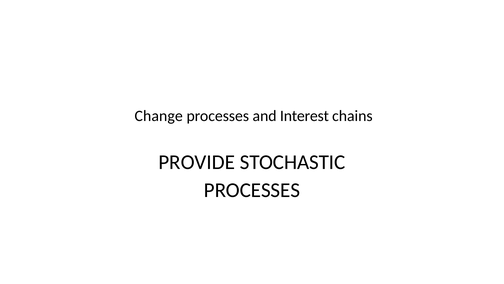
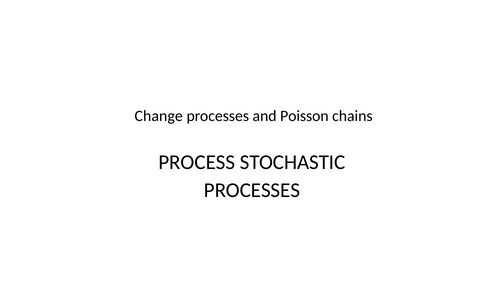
Interest: Interest -> Poisson
PROVIDE: PROVIDE -> PROCESS
